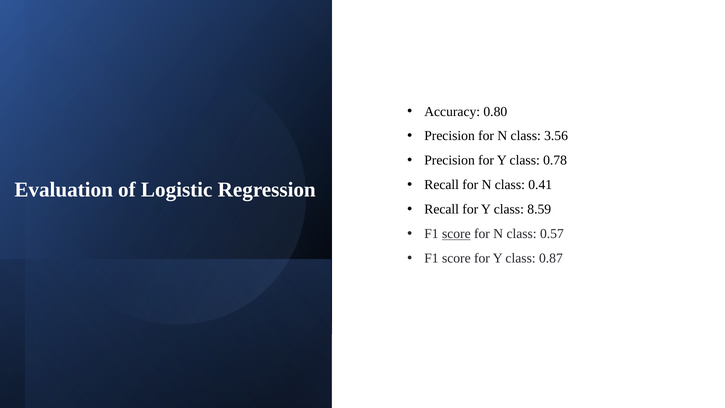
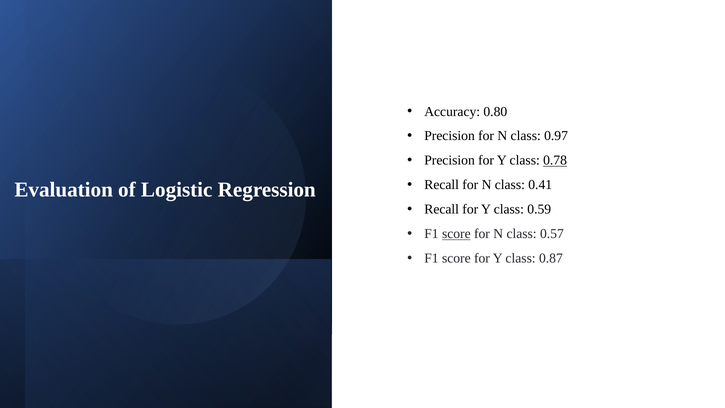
3.56: 3.56 -> 0.97
0.78 underline: none -> present
8.59: 8.59 -> 0.59
